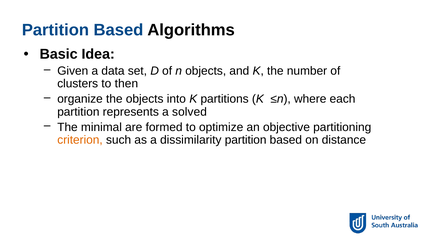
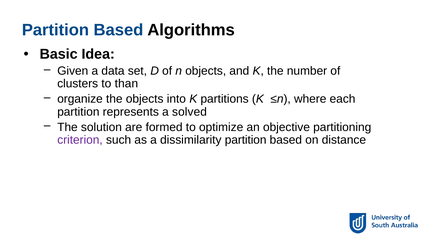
then: then -> than
minimal: minimal -> solution
criterion colour: orange -> purple
